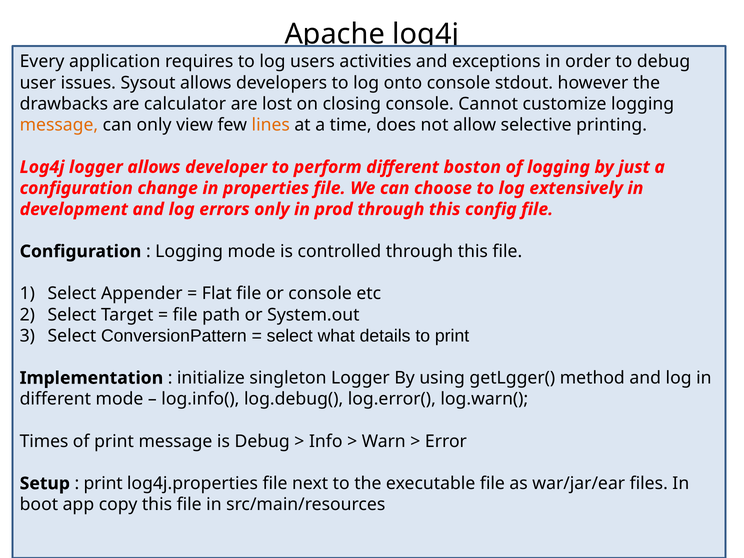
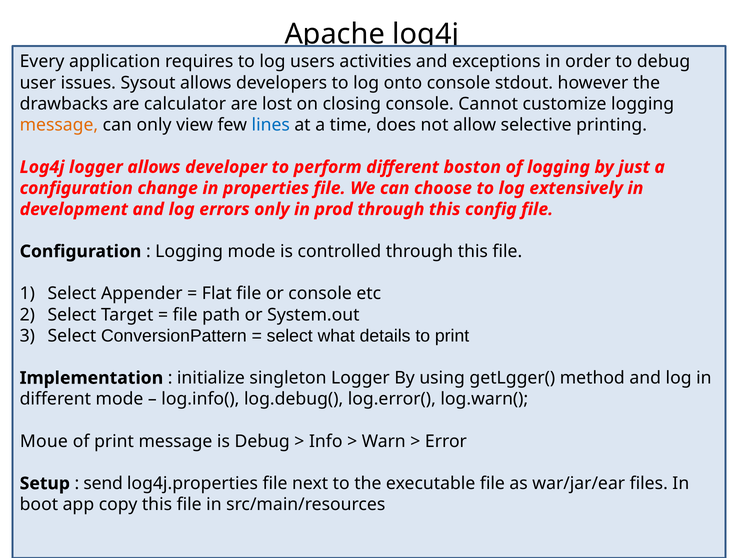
lines colour: orange -> blue
Times: Times -> Moue
print at (103, 483): print -> send
